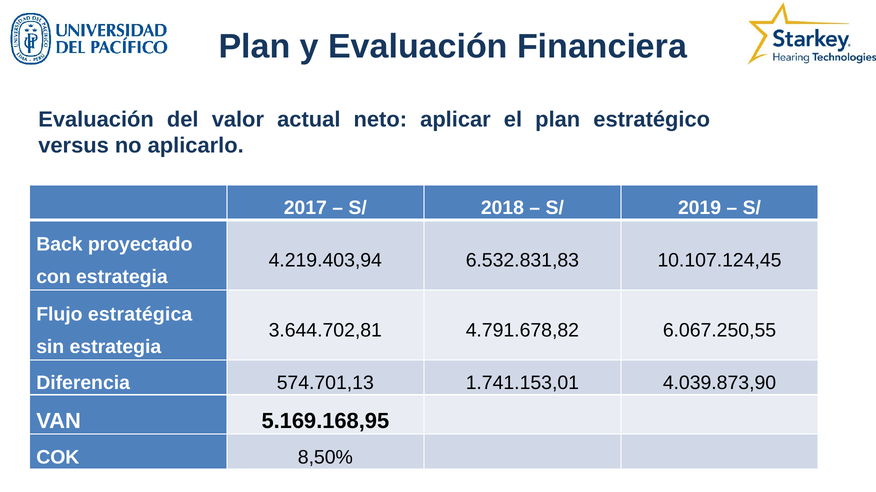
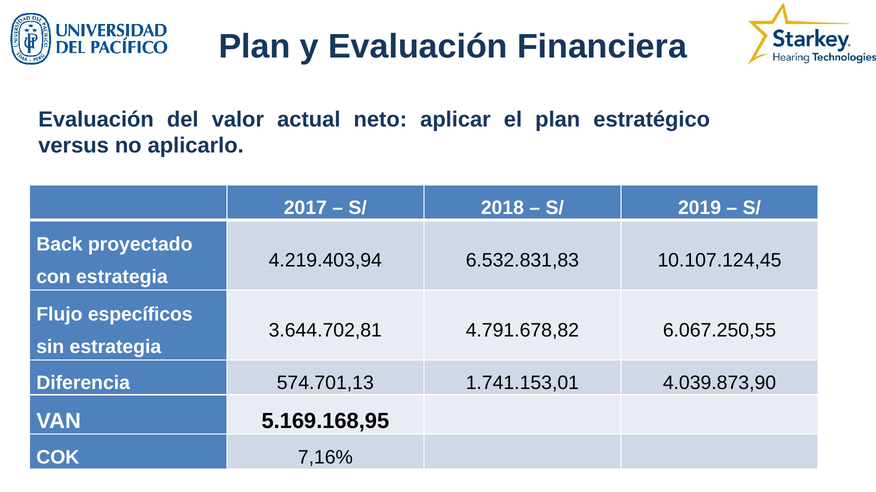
estratégica: estratégica -> específicos
8,50%: 8,50% -> 7,16%
